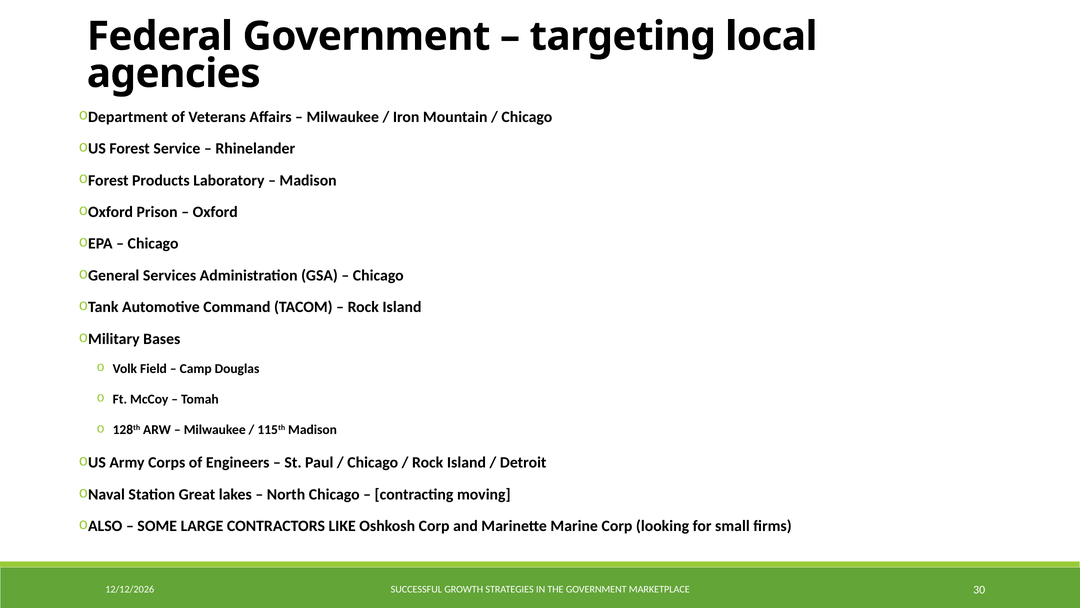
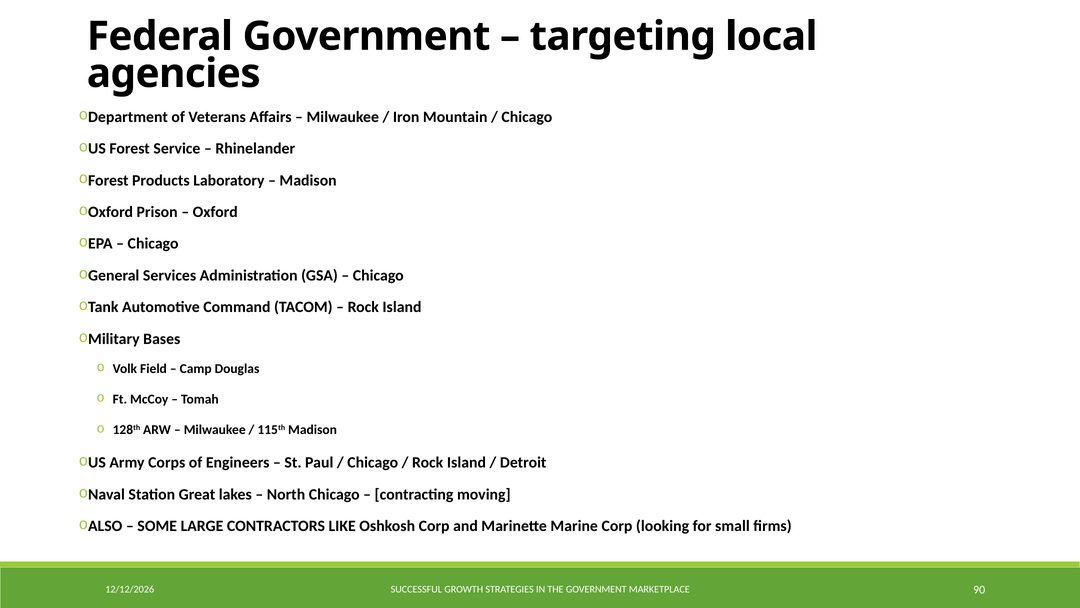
30: 30 -> 90
